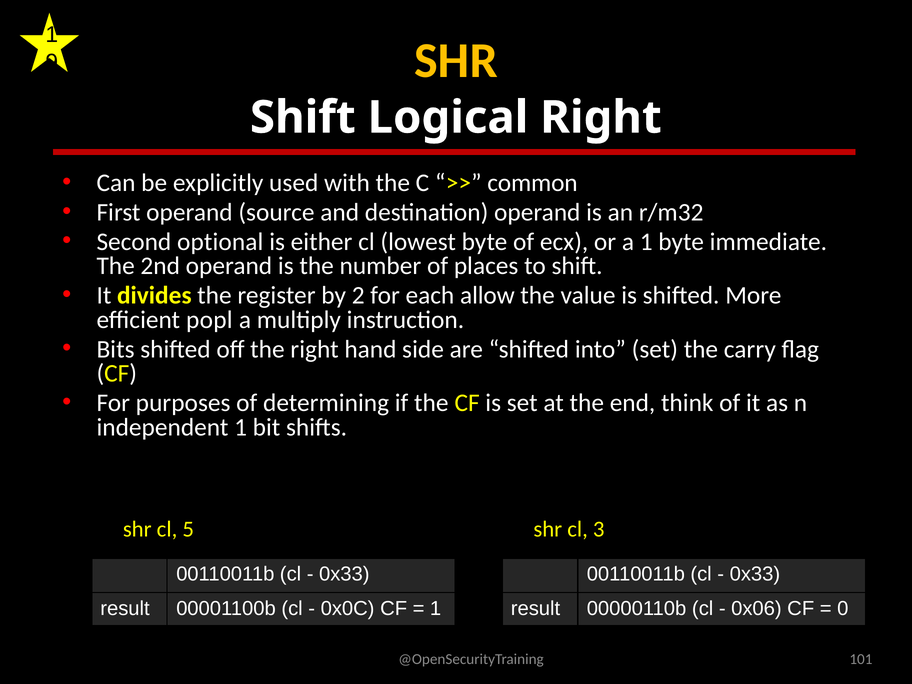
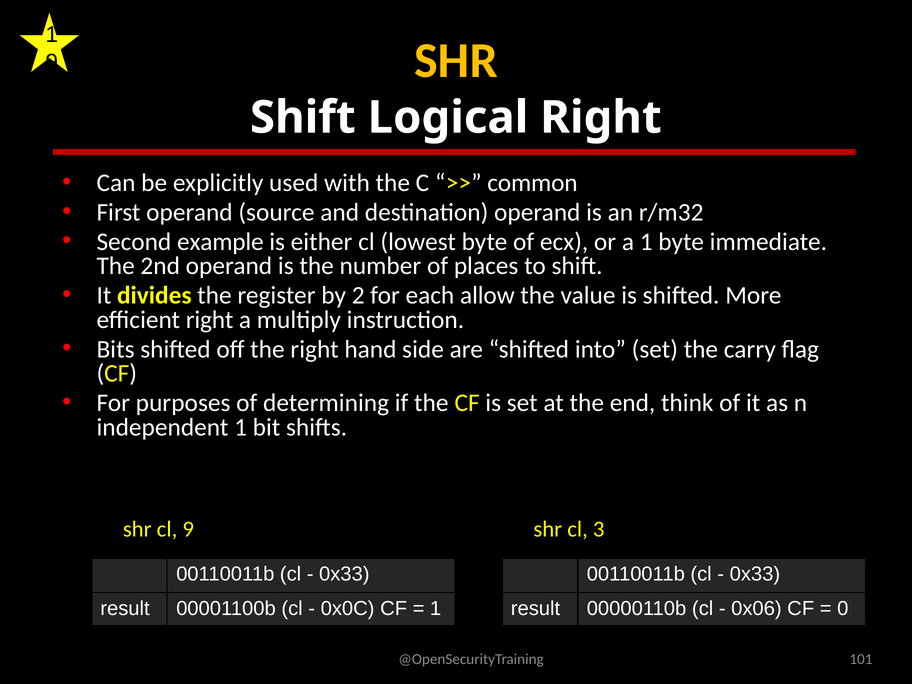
optional: optional -> example
efficient popl: popl -> right
cl 5: 5 -> 9
